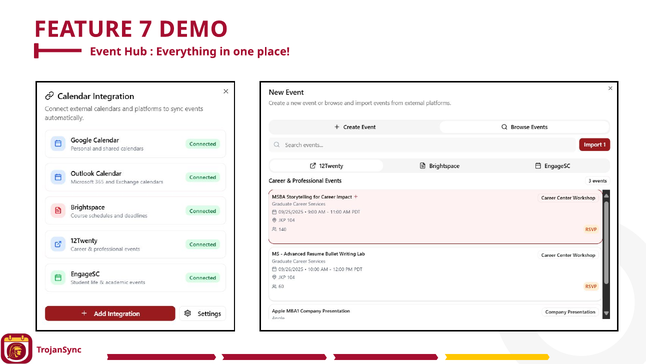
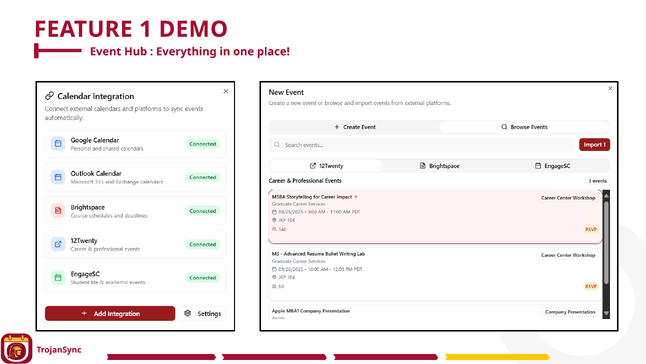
7: 7 -> 1
